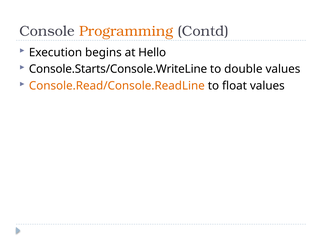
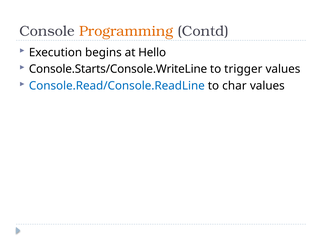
double: double -> trigger
Console.Read/Console.ReadLine colour: orange -> blue
float: float -> char
